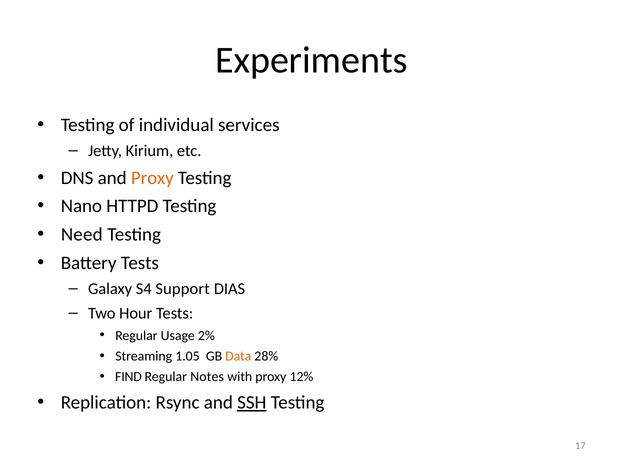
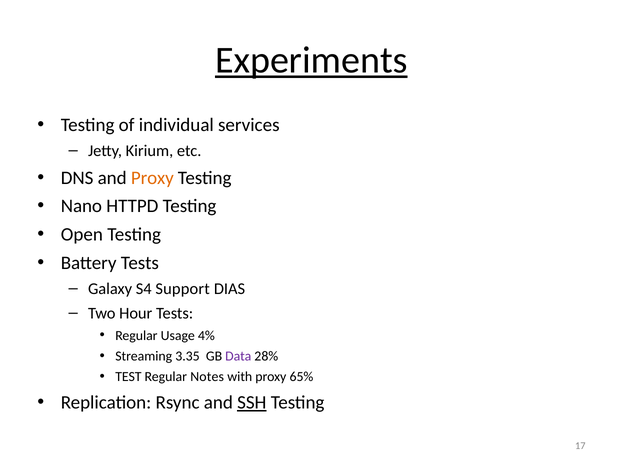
Experiments underline: none -> present
Need: Need -> Open
2%: 2% -> 4%
1.05: 1.05 -> 3.35
Data colour: orange -> purple
FIND: FIND -> TEST
12%: 12% -> 65%
